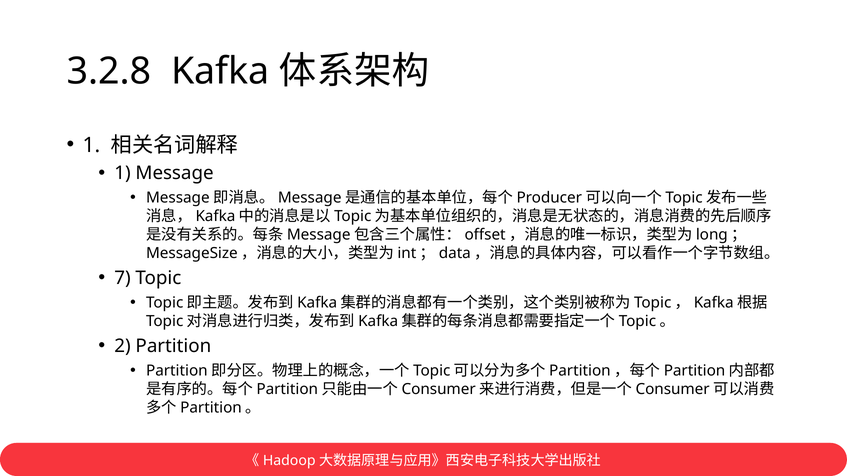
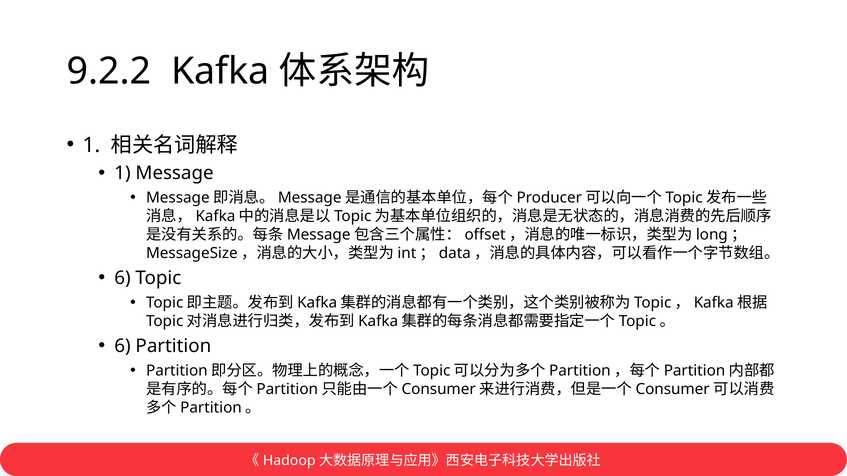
3.2.8: 3.2.8 -> 9.2.2
7 at (123, 278): 7 -> 6
2 at (123, 346): 2 -> 6
